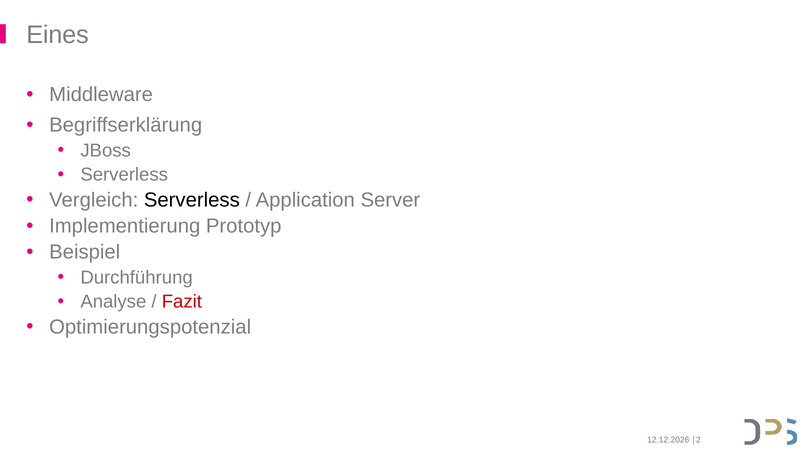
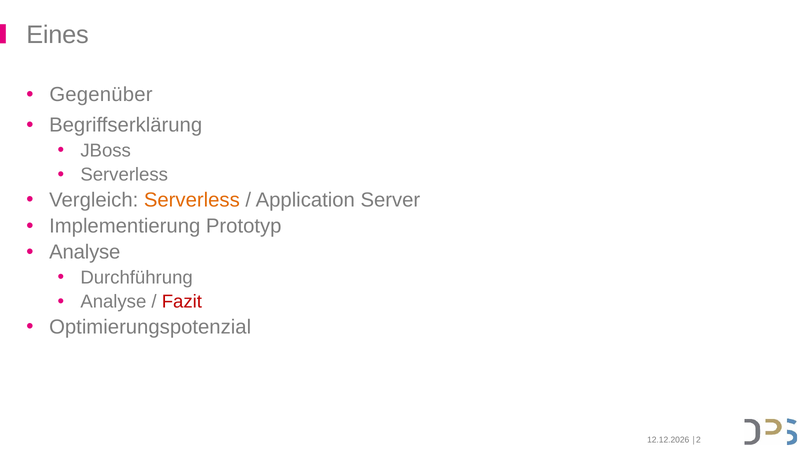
Middleware: Middleware -> Gegenüber
Serverless at (192, 200) colour: black -> orange
Beispiel at (85, 252): Beispiel -> Analyse
